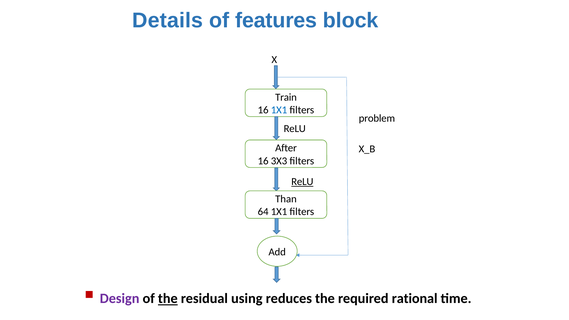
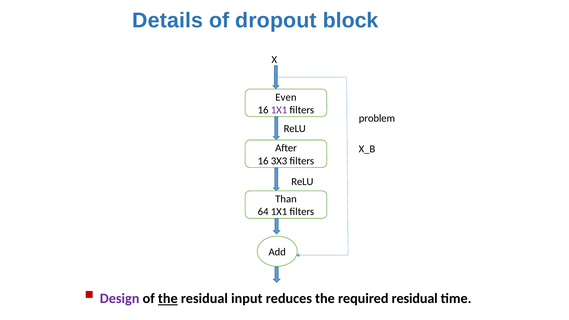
features: features -> dropout
Train: Train -> Even
1X1 at (279, 110) colour: blue -> purple
ReLU at (302, 182) underline: present -> none
using: using -> input
required rational: rational -> residual
